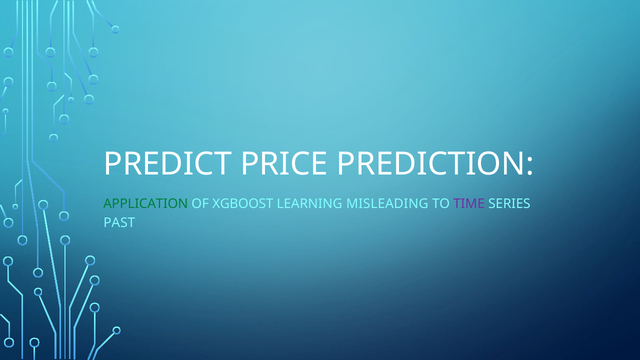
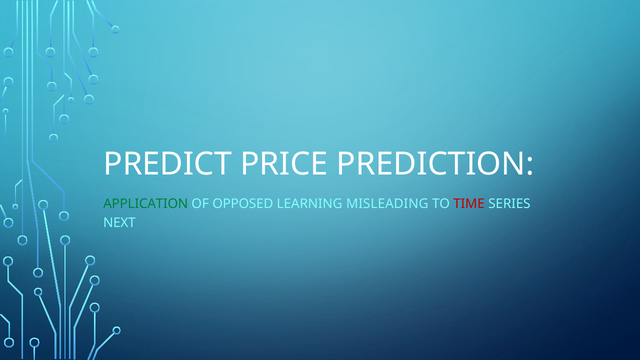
XGBOOST: XGBOOST -> OPPOSED
TIME colour: purple -> red
PAST: PAST -> NEXT
